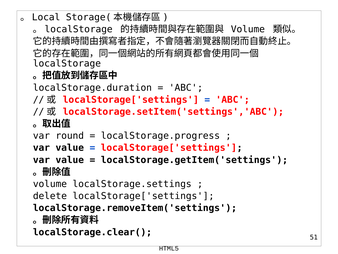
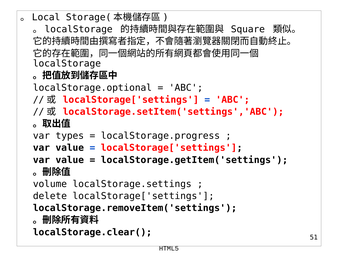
Volume at (248, 29): Volume -> Square
localStorage.duration: localStorage.duration -> localStorage.optional
round: round -> types
